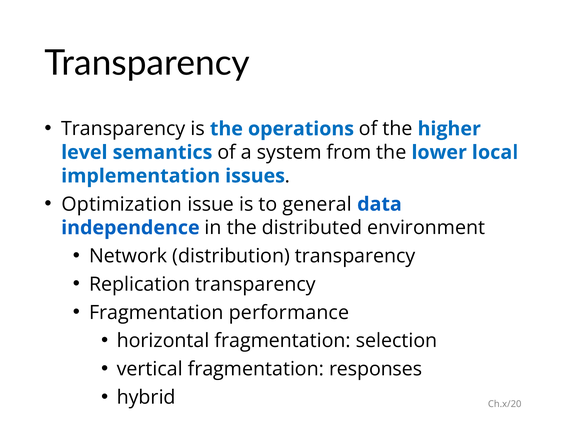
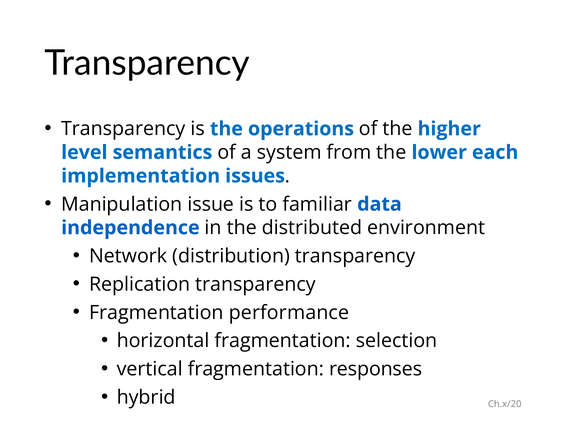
local: local -> each
Optimization: Optimization -> Manipulation
general: general -> familiar
